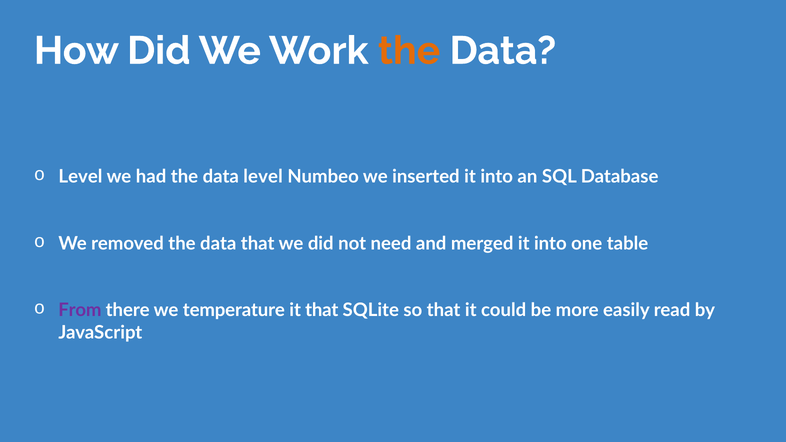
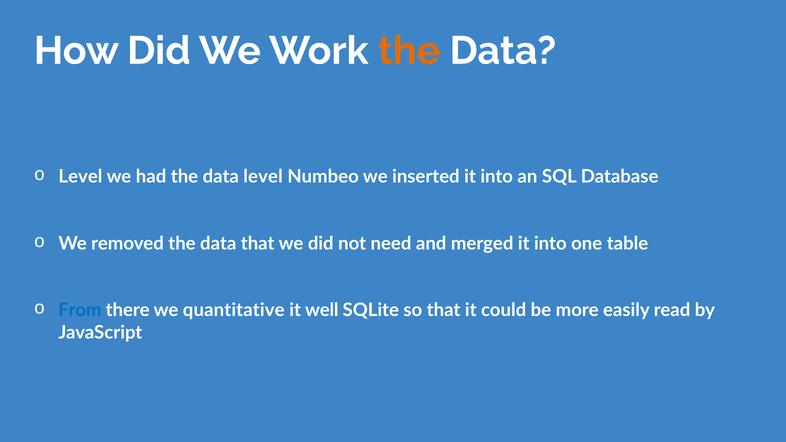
From colour: purple -> blue
temperature: temperature -> quantitative
it that: that -> well
